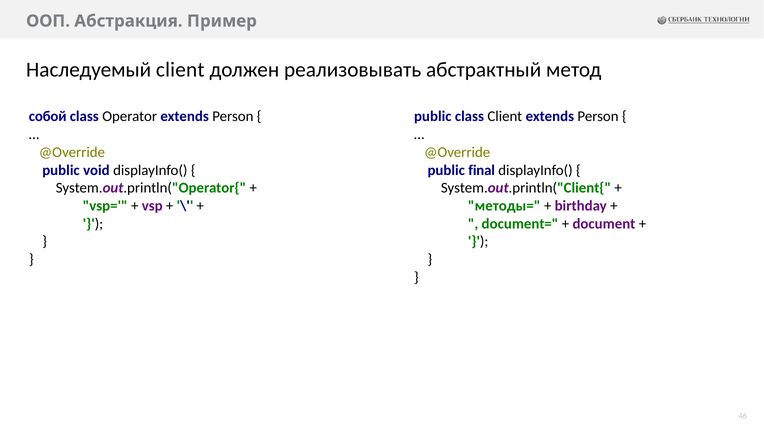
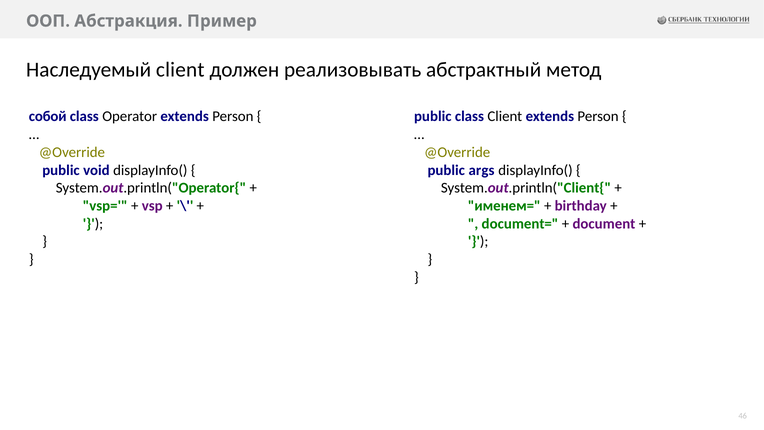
final: final -> args
методы=: методы= -> именем=
